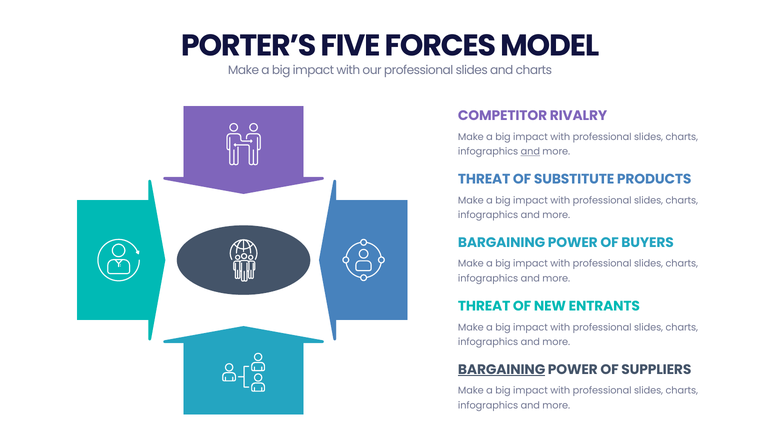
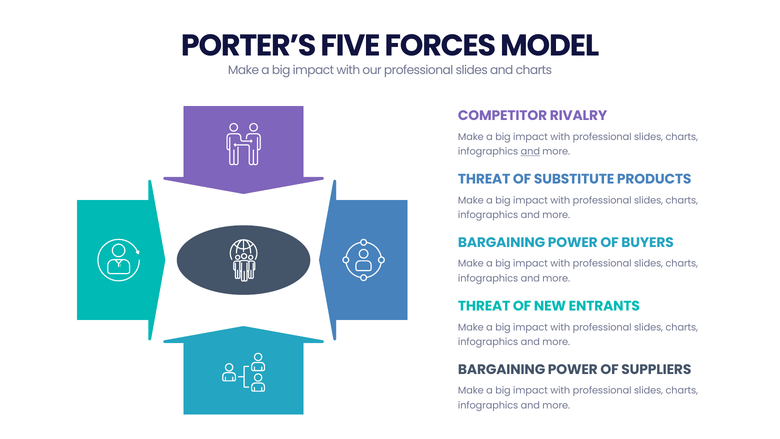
BARGAINING at (502, 370) underline: present -> none
